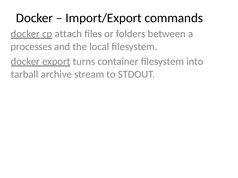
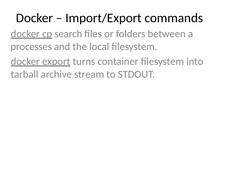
attach: attach -> search
